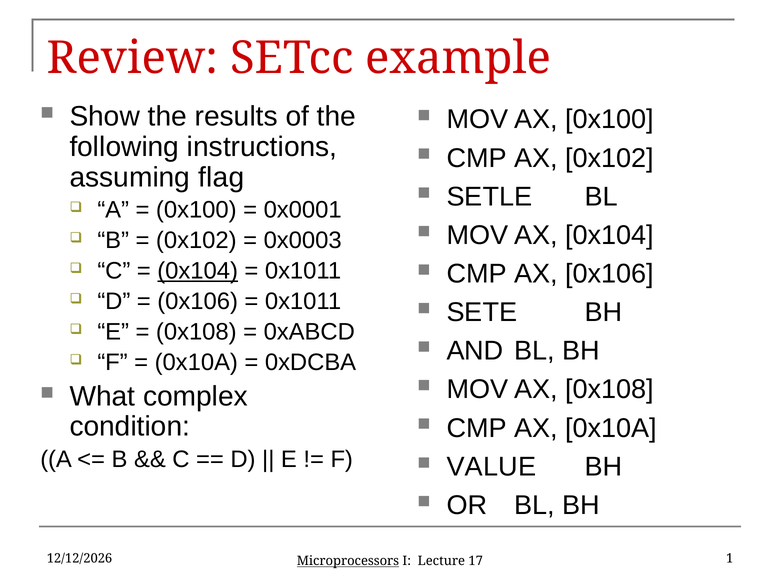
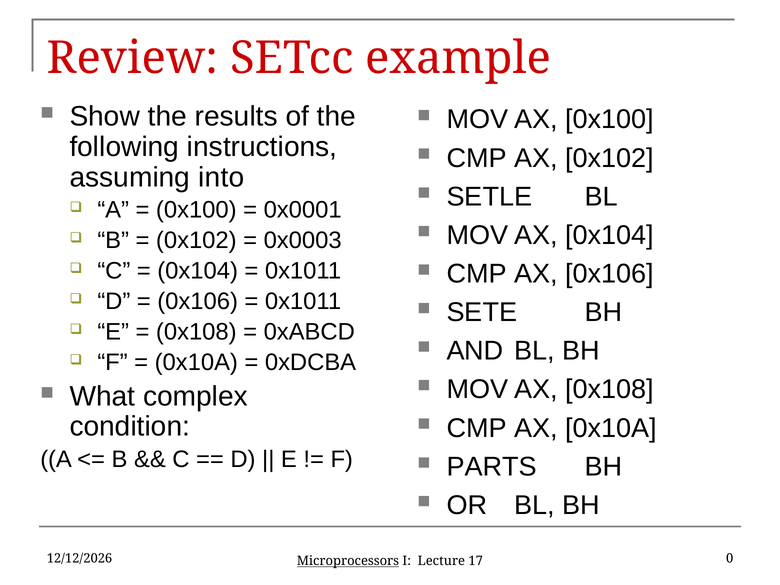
flag: flag -> into
0x104 at (198, 271) underline: present -> none
VALUE: VALUE -> PARTS
1: 1 -> 0
